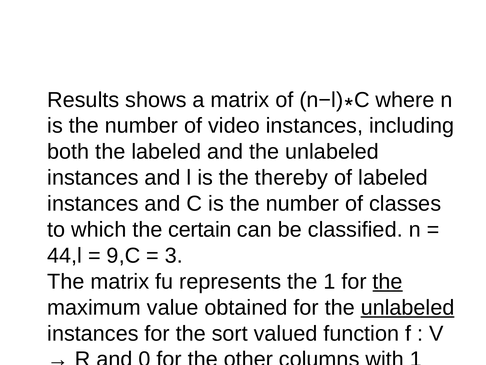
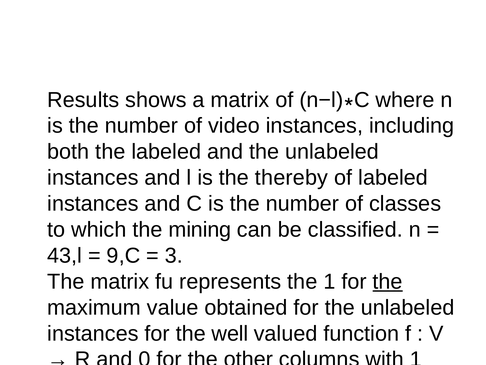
certain: certain -> mining
44,l: 44,l -> 43,l
unlabeled at (408, 307) underline: present -> none
sort: sort -> well
